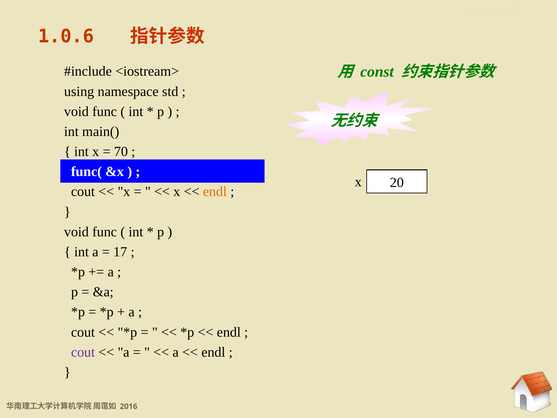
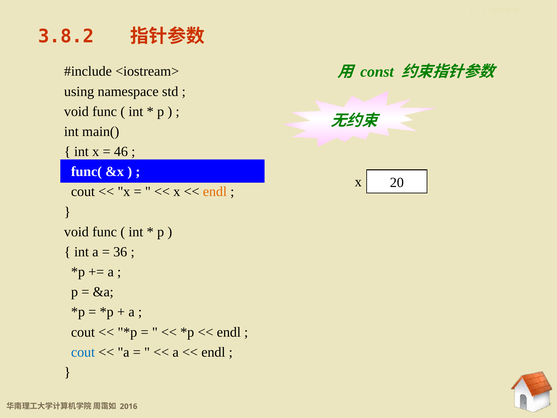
1.0.6: 1.0.6 -> 3.8.2
70: 70 -> 46
17: 17 -> 36
cout at (83, 352) colour: purple -> blue
